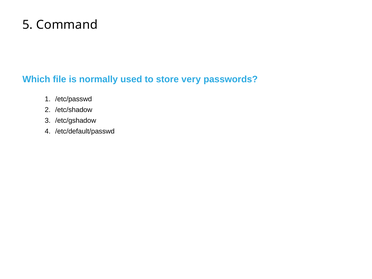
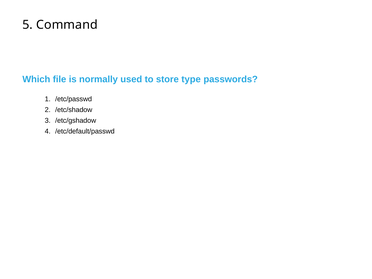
very: very -> type
